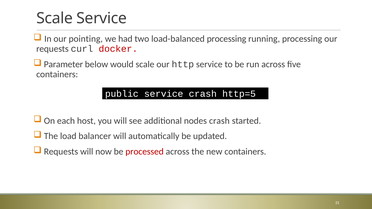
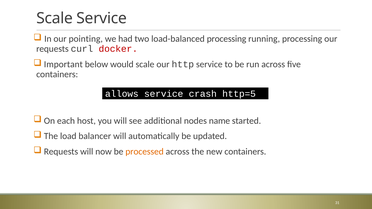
Parameter: Parameter -> Important
public: public -> allows
nodes crash: crash -> name
processed colour: red -> orange
